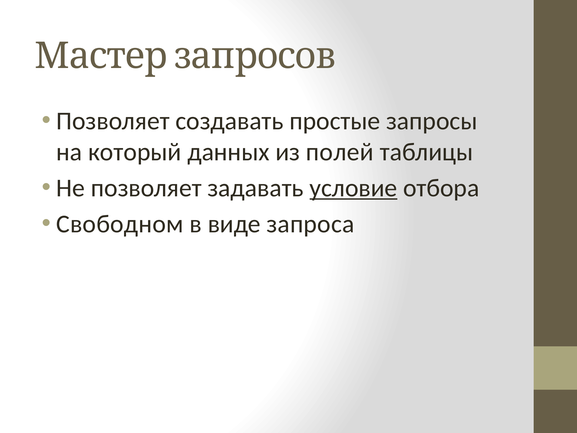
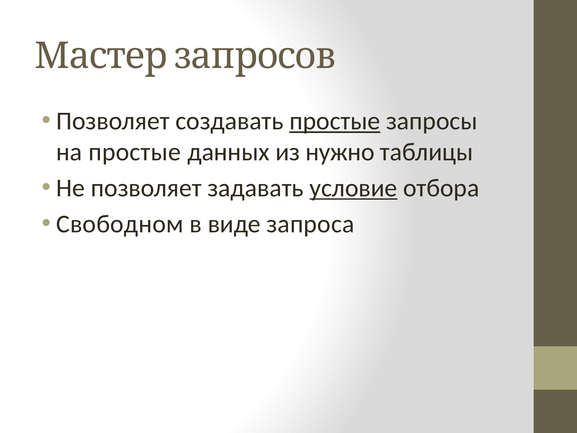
простые at (335, 121) underline: none -> present
на который: который -> простые
полей: полей -> нужно
